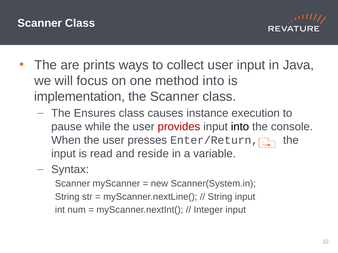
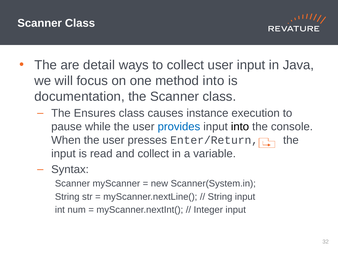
prints: prints -> detail
implementation: implementation -> documentation
provides colour: red -> blue
and reside: reside -> collect
